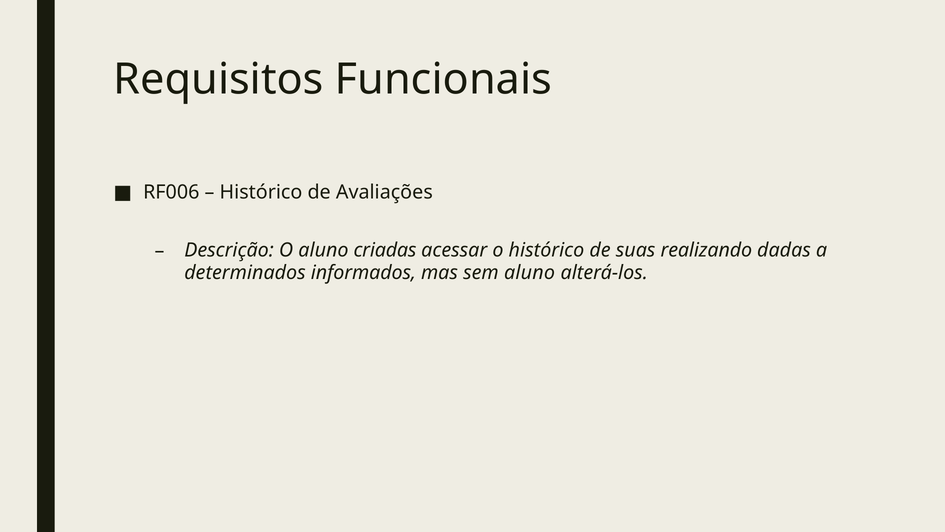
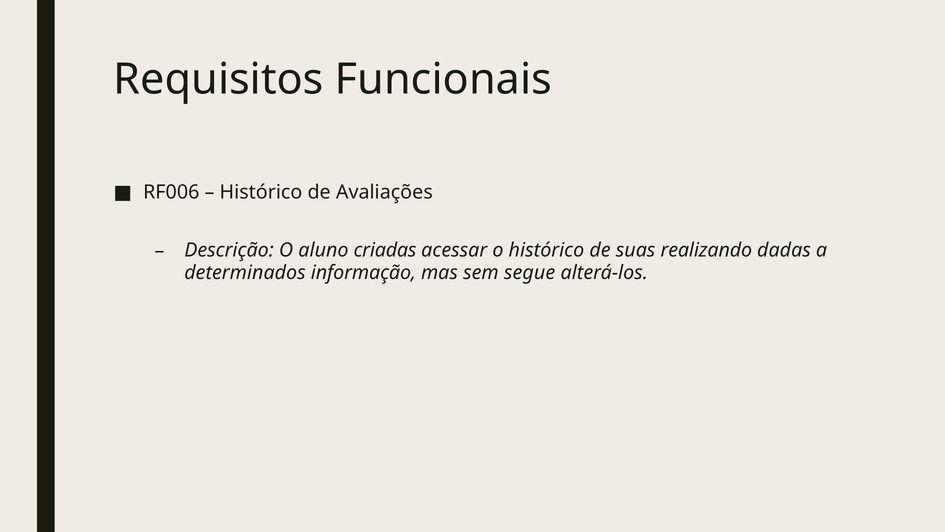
informados: informados -> informação
sem aluno: aluno -> segue
